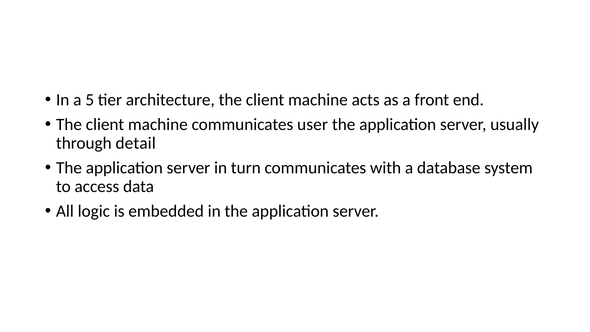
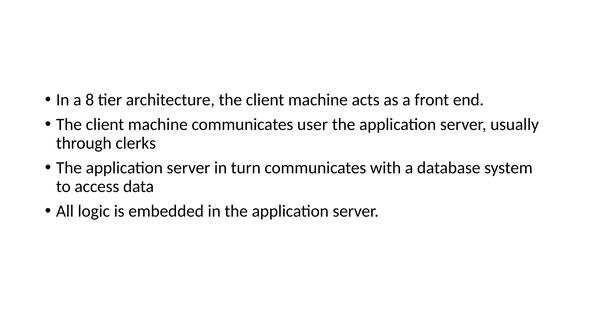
5: 5 -> 8
detail: detail -> clerks
